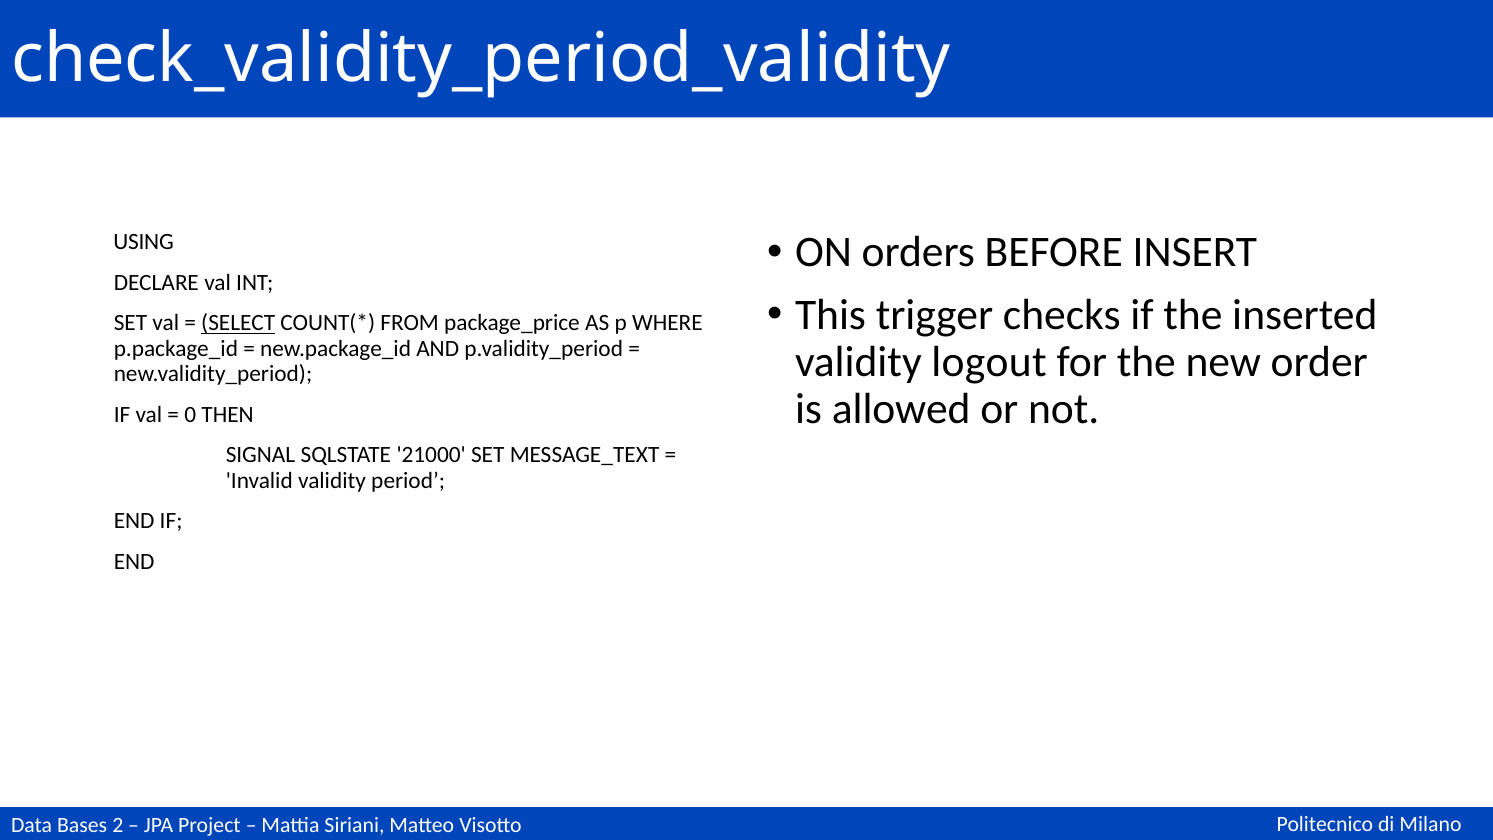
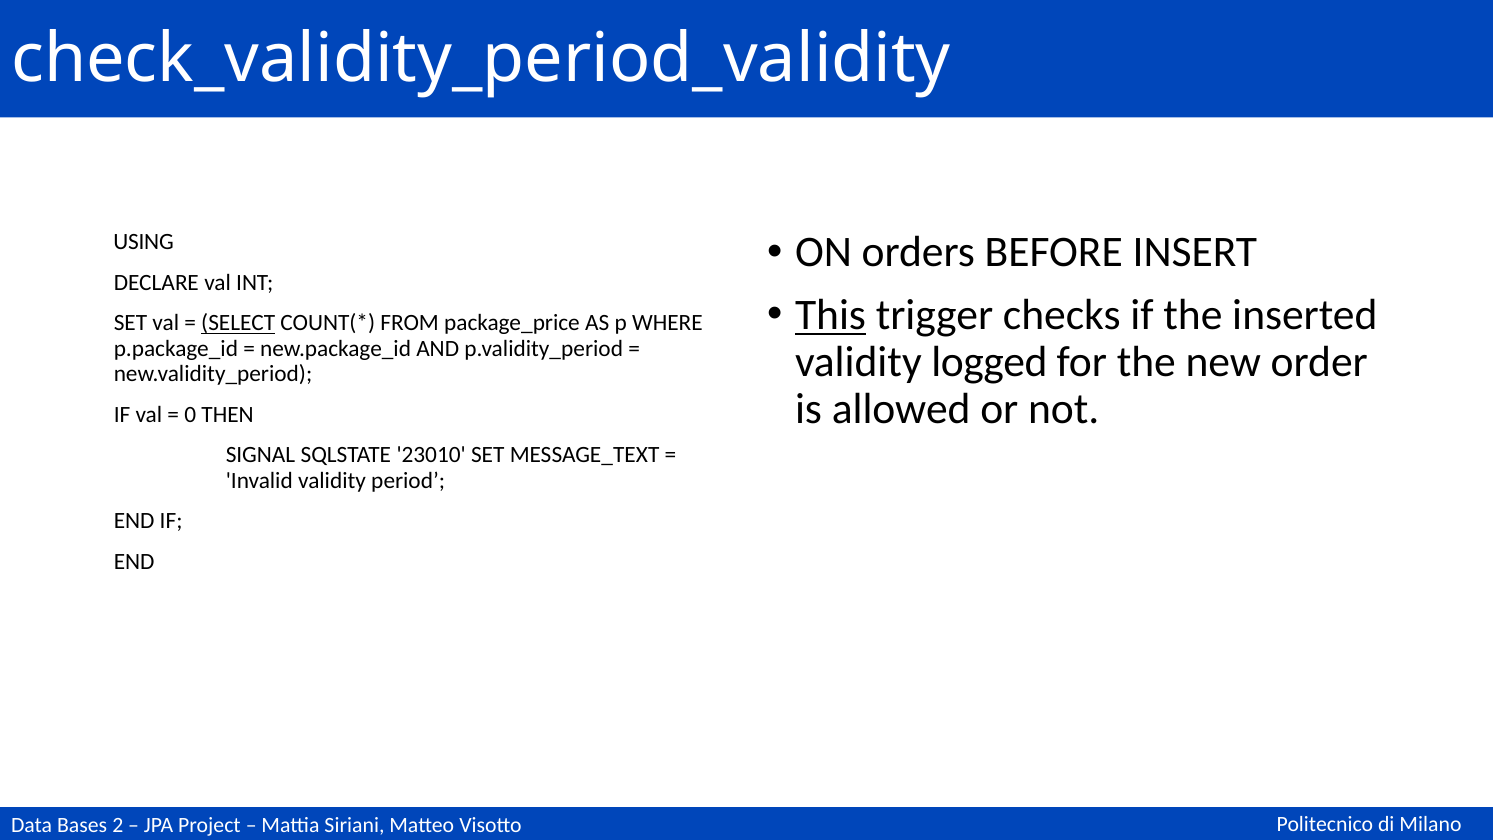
This underline: none -> present
logout: logout -> logged
21000: 21000 -> 23010
